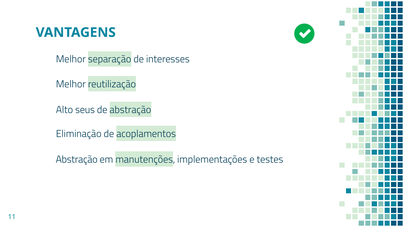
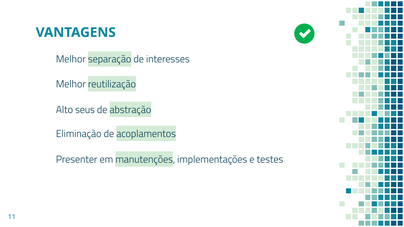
Abstração at (77, 160): Abstração -> Presenter
